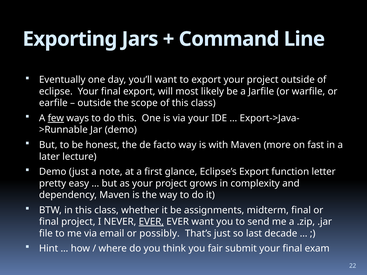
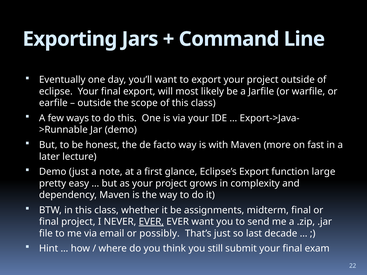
few underline: present -> none
letter: letter -> large
fair: fair -> still
